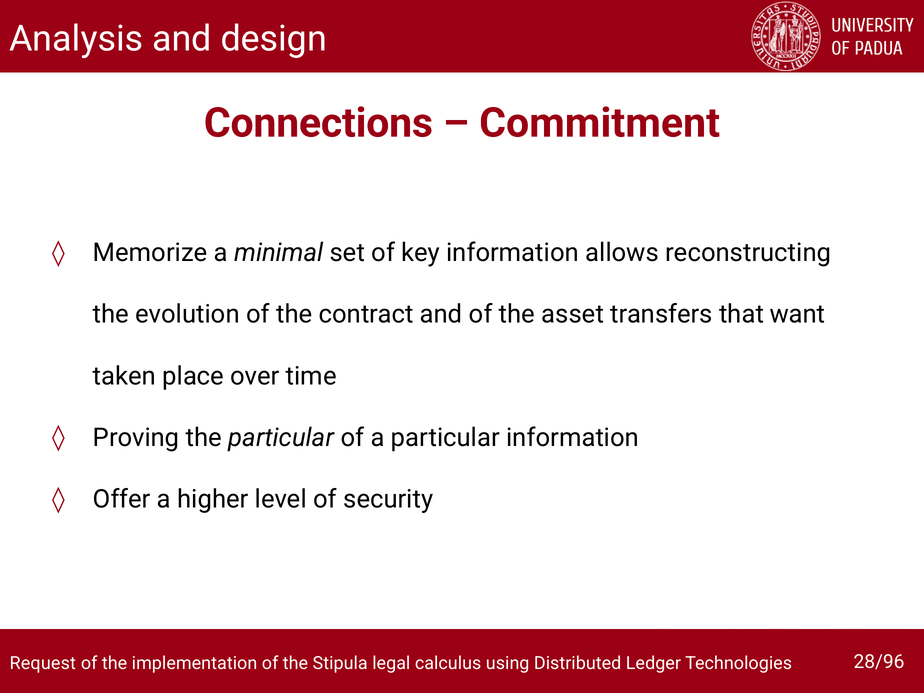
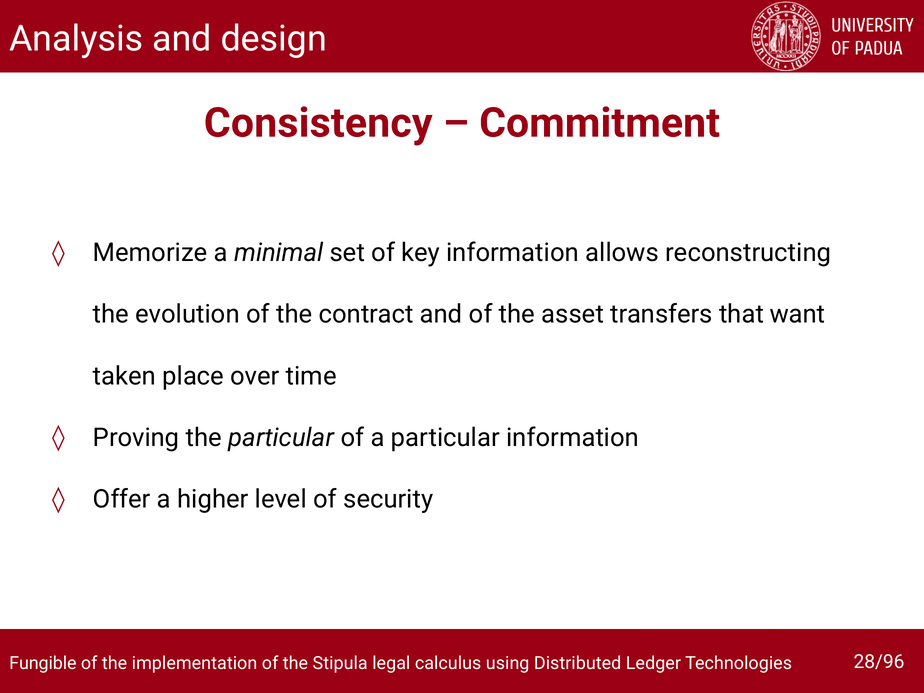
Connections: Connections -> Consistency
Request: Request -> Fungible
